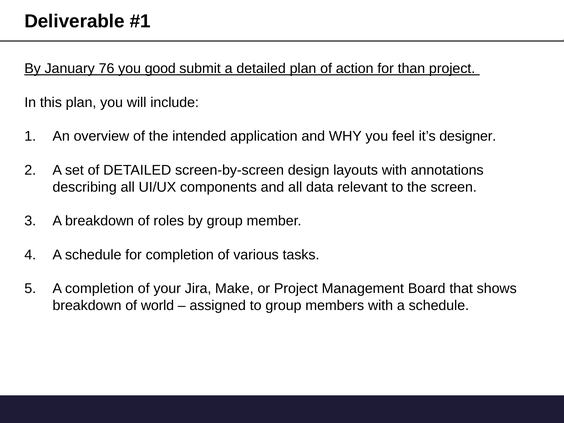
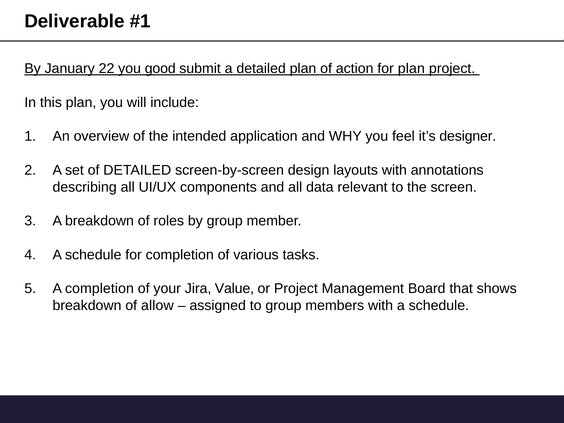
76: 76 -> 22
for than: than -> plan
Make: Make -> Value
world: world -> allow
